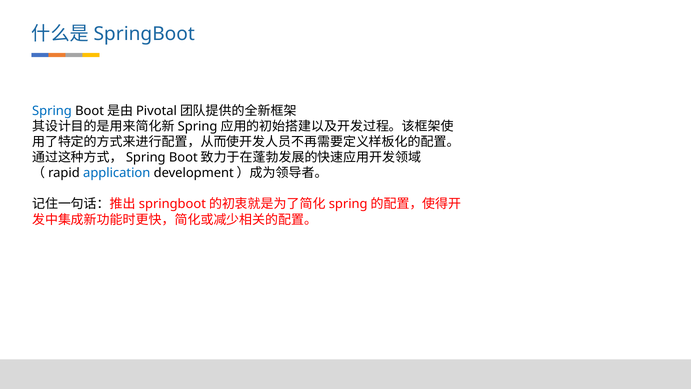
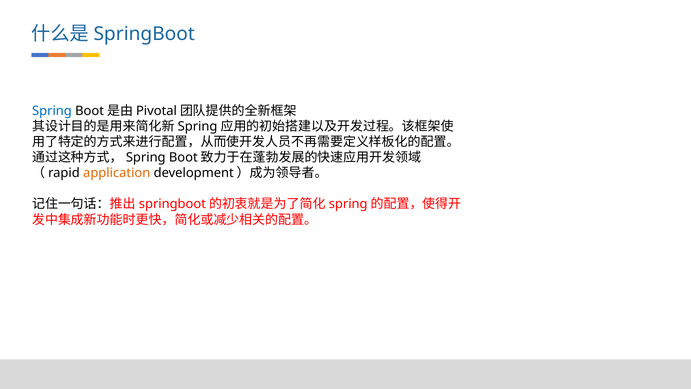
application colour: blue -> orange
